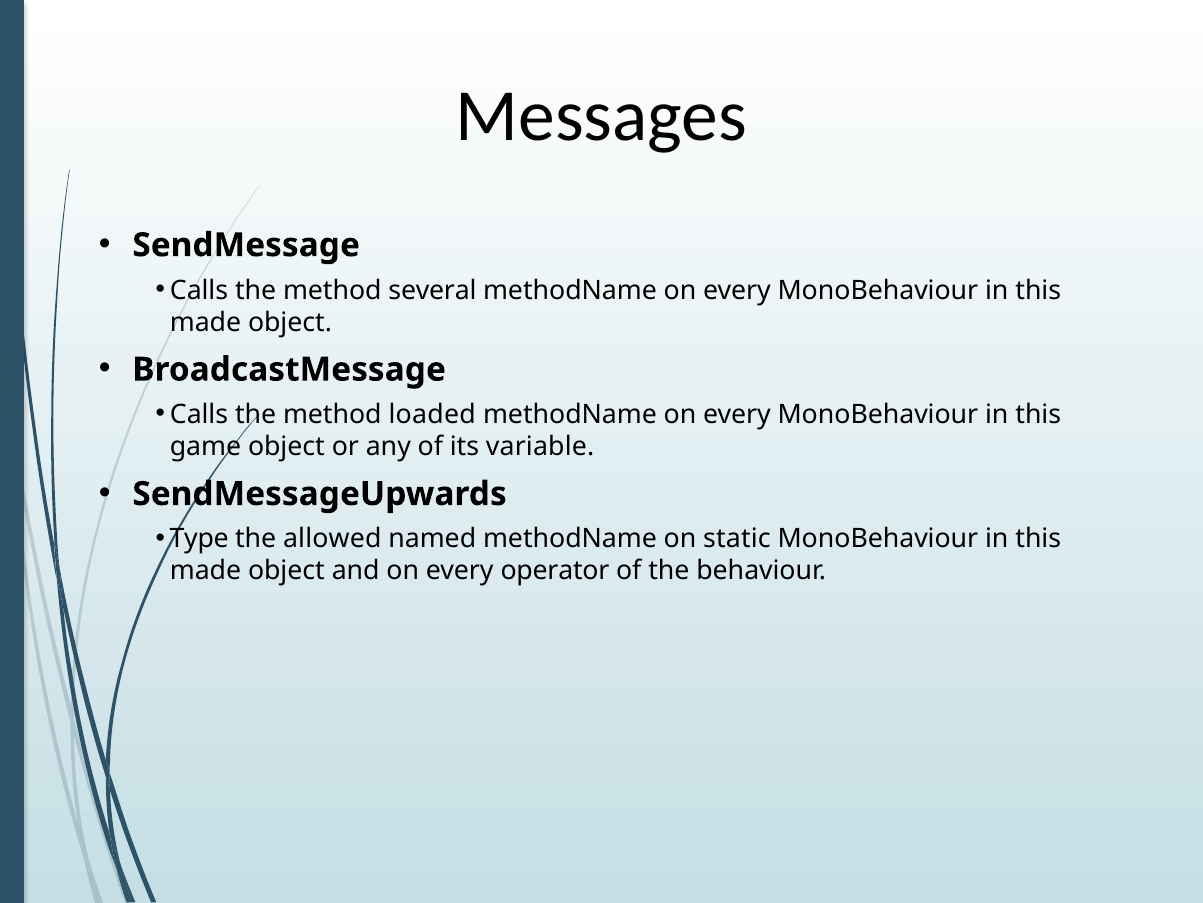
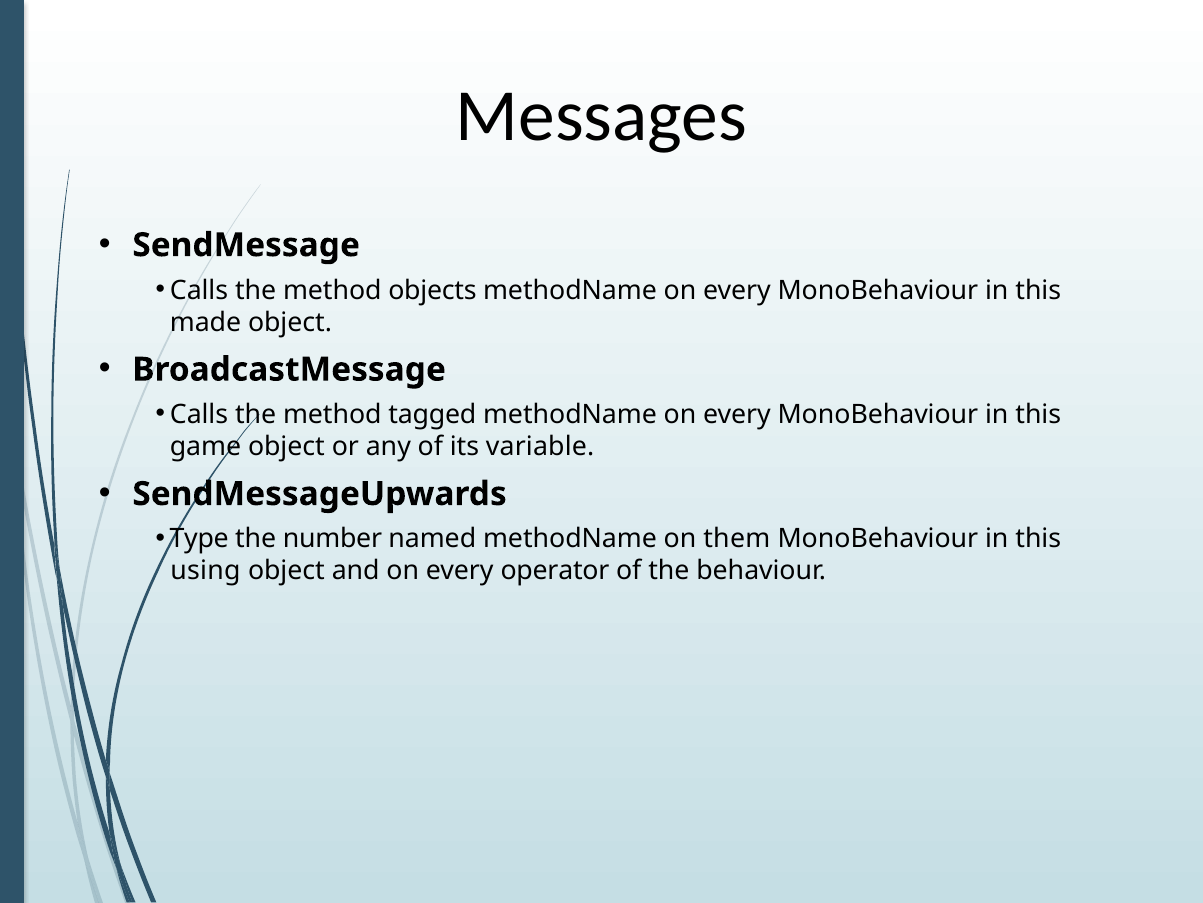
several: several -> objects
loaded: loaded -> tagged
allowed: allowed -> number
static: static -> them
made at (206, 571): made -> using
